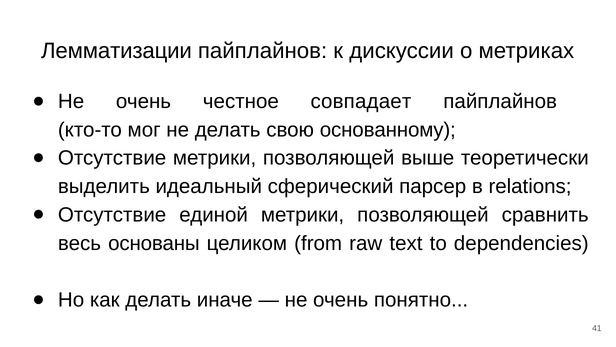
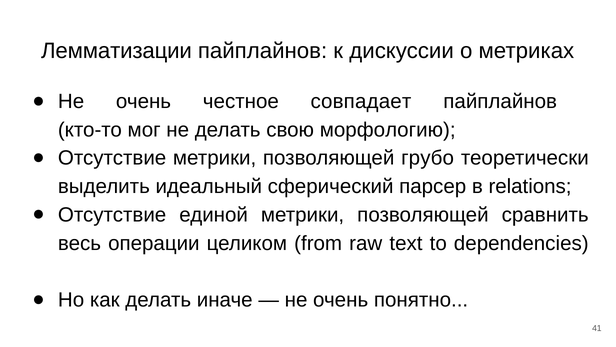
основанному: основанному -> морфологию
выше: выше -> грубо
основаны: основаны -> операции
